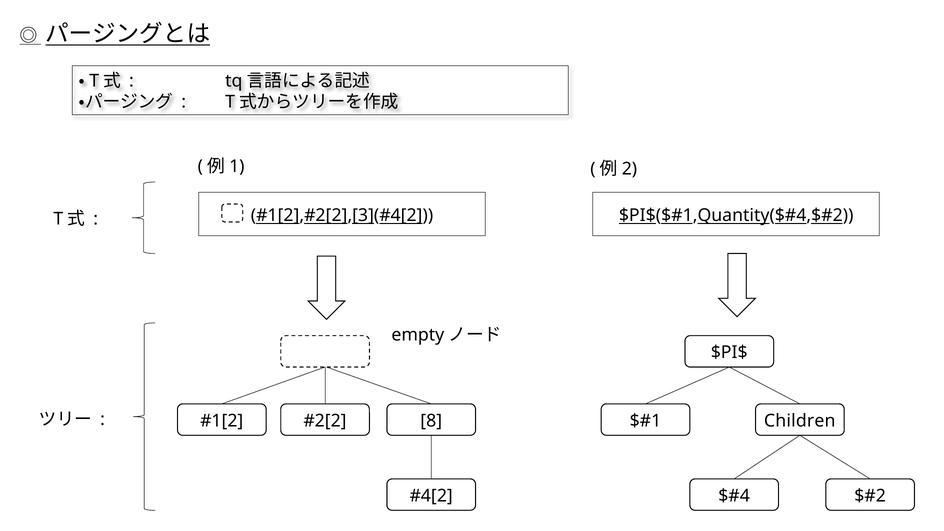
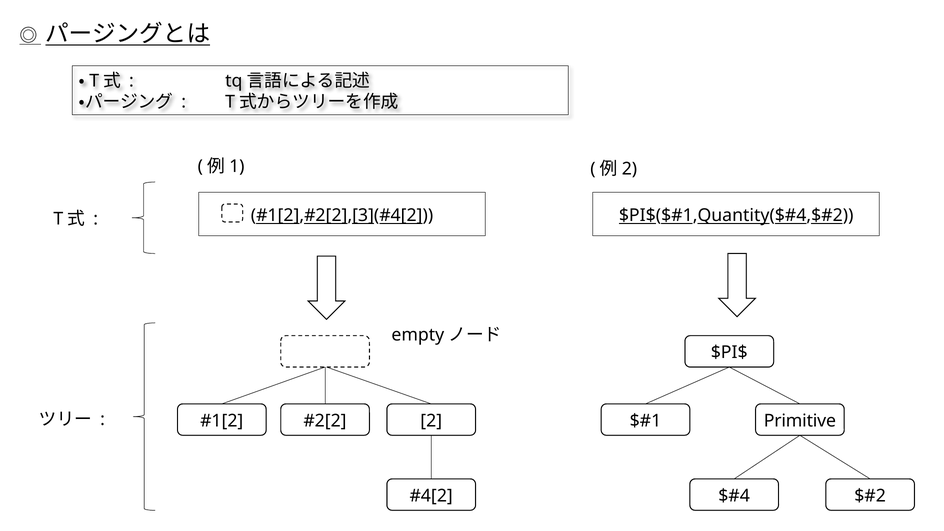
8: 8 -> 2
Children: Children -> Primitive
